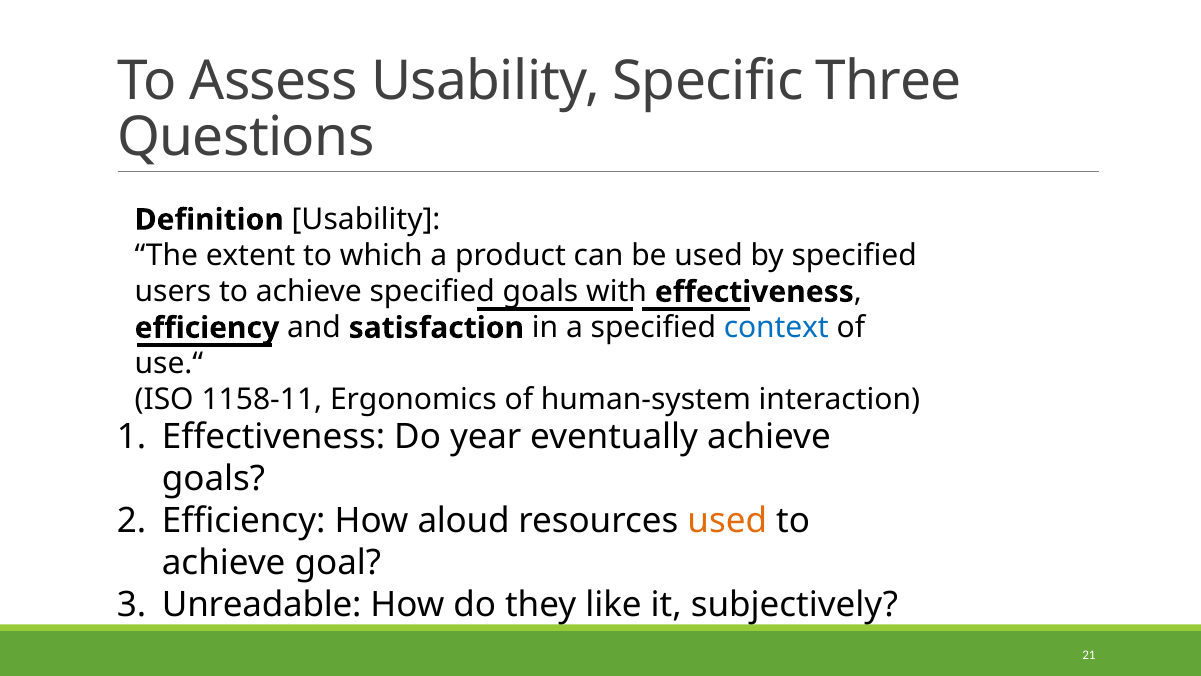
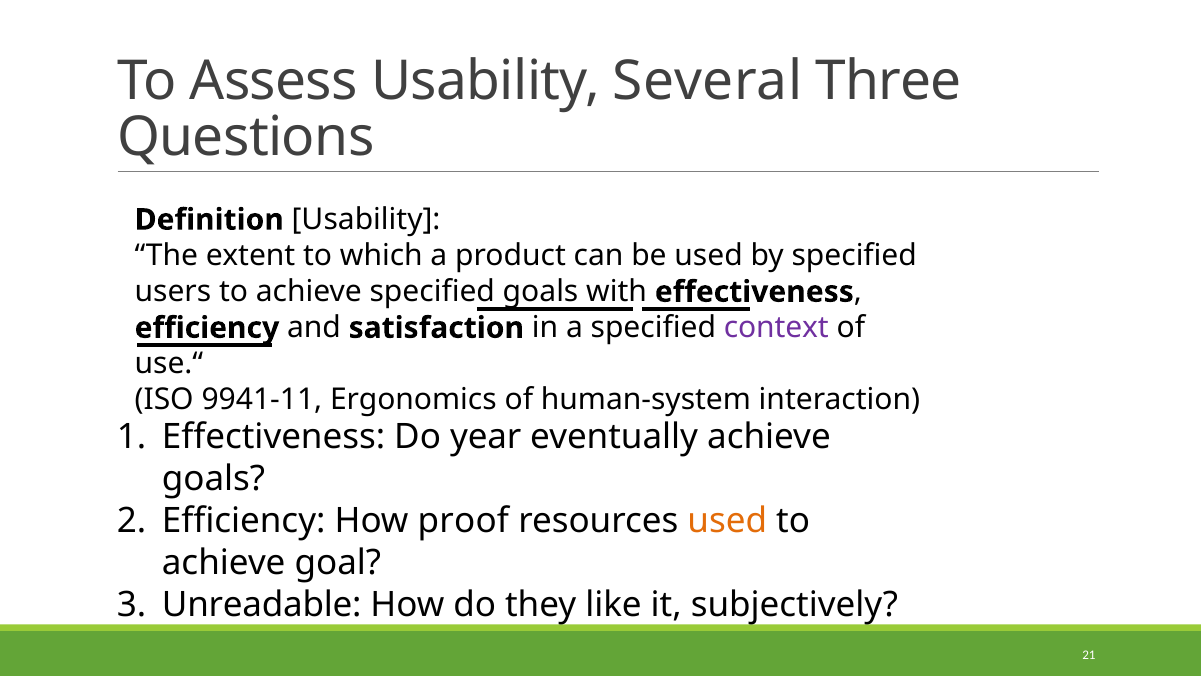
Specific: Specific -> Several
context colour: blue -> purple
1158-11: 1158-11 -> 9941-11
aloud: aloud -> proof
